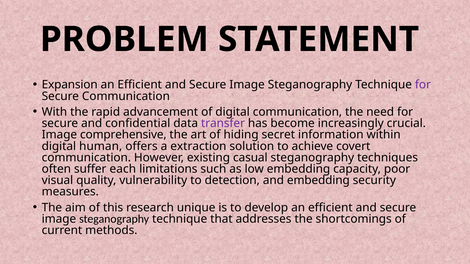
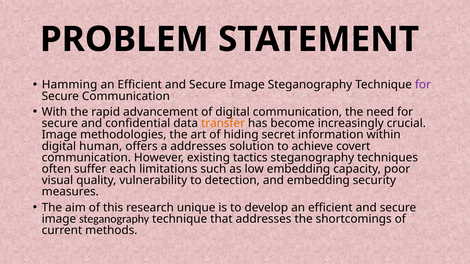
Expansion: Expansion -> Hamming
transfer colour: purple -> orange
comprehensive: comprehensive -> methodologies
a extraction: extraction -> addresses
casual: casual -> tactics
